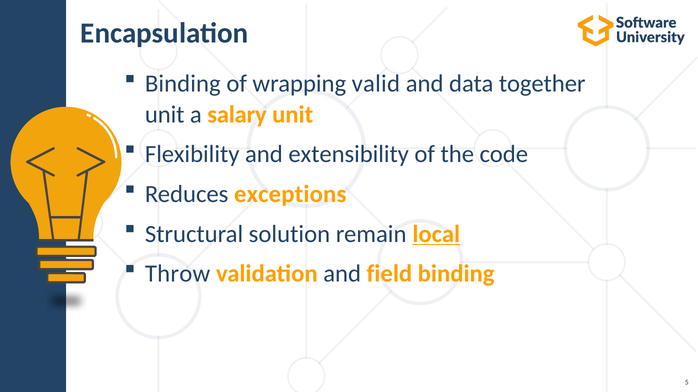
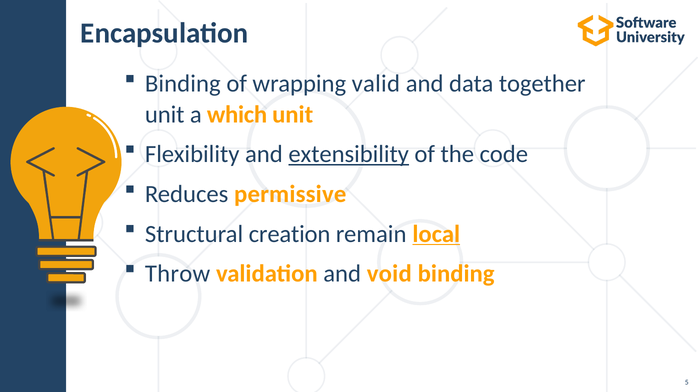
salary: salary -> which
extensibility underline: none -> present
exceptions: exceptions -> permissive
solution: solution -> creation
field: field -> void
